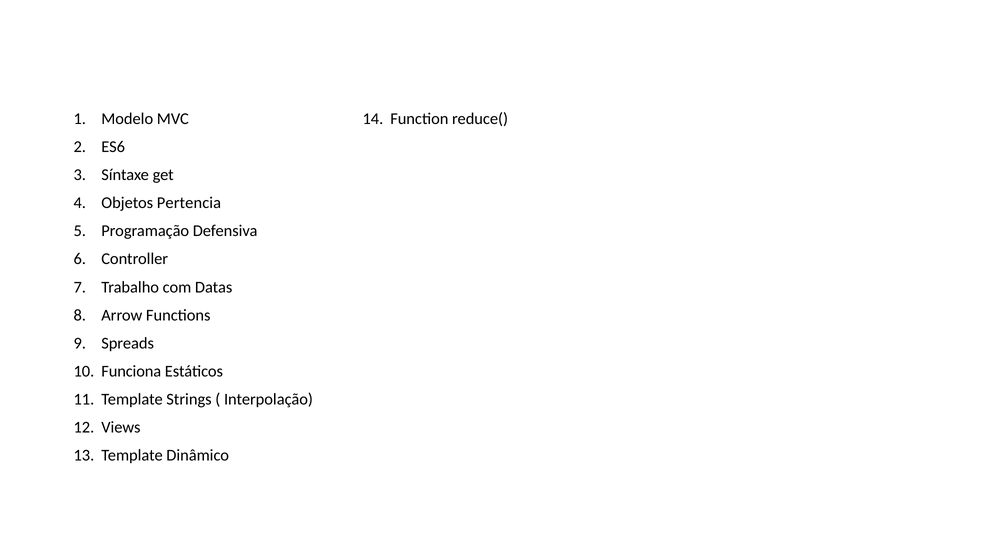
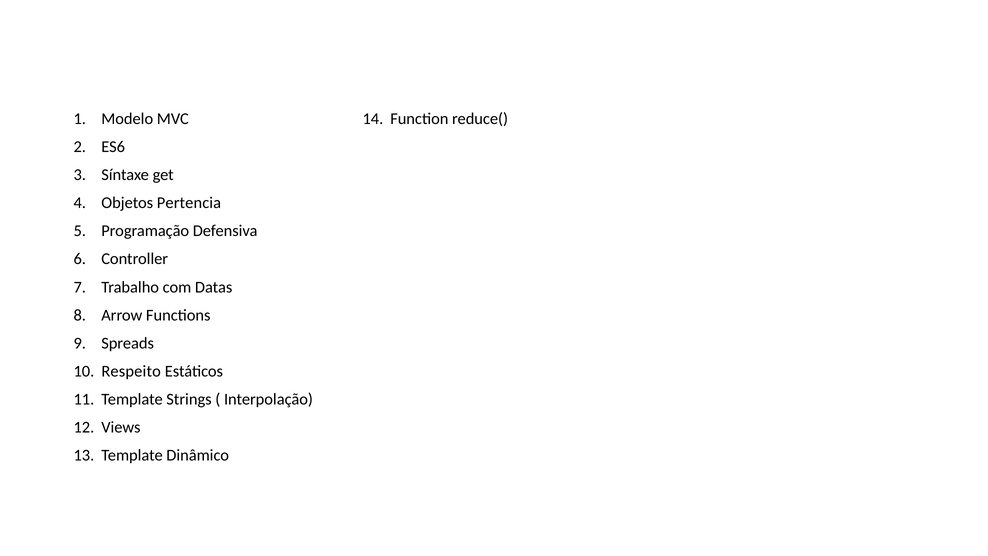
Funciona: Funciona -> Respeito
